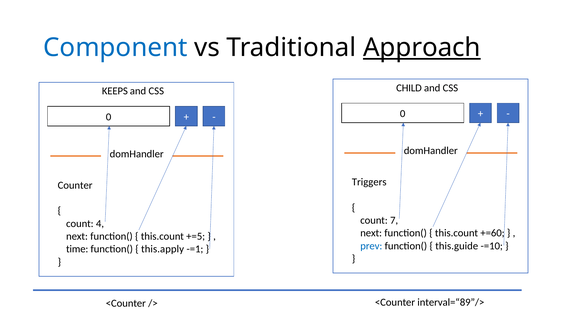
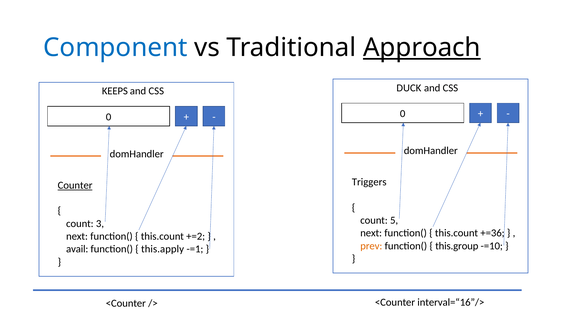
CHILD: CHILD -> DUCK
Counter underline: none -> present
7: 7 -> 5
4: 4 -> 3
+=60: +=60 -> +=36
+=5: +=5 -> +=2
prev colour: blue -> orange
this.guide: this.guide -> this.group
time: time -> avail
interval=“89”/>: interval=“89”/> -> interval=“16”/>
